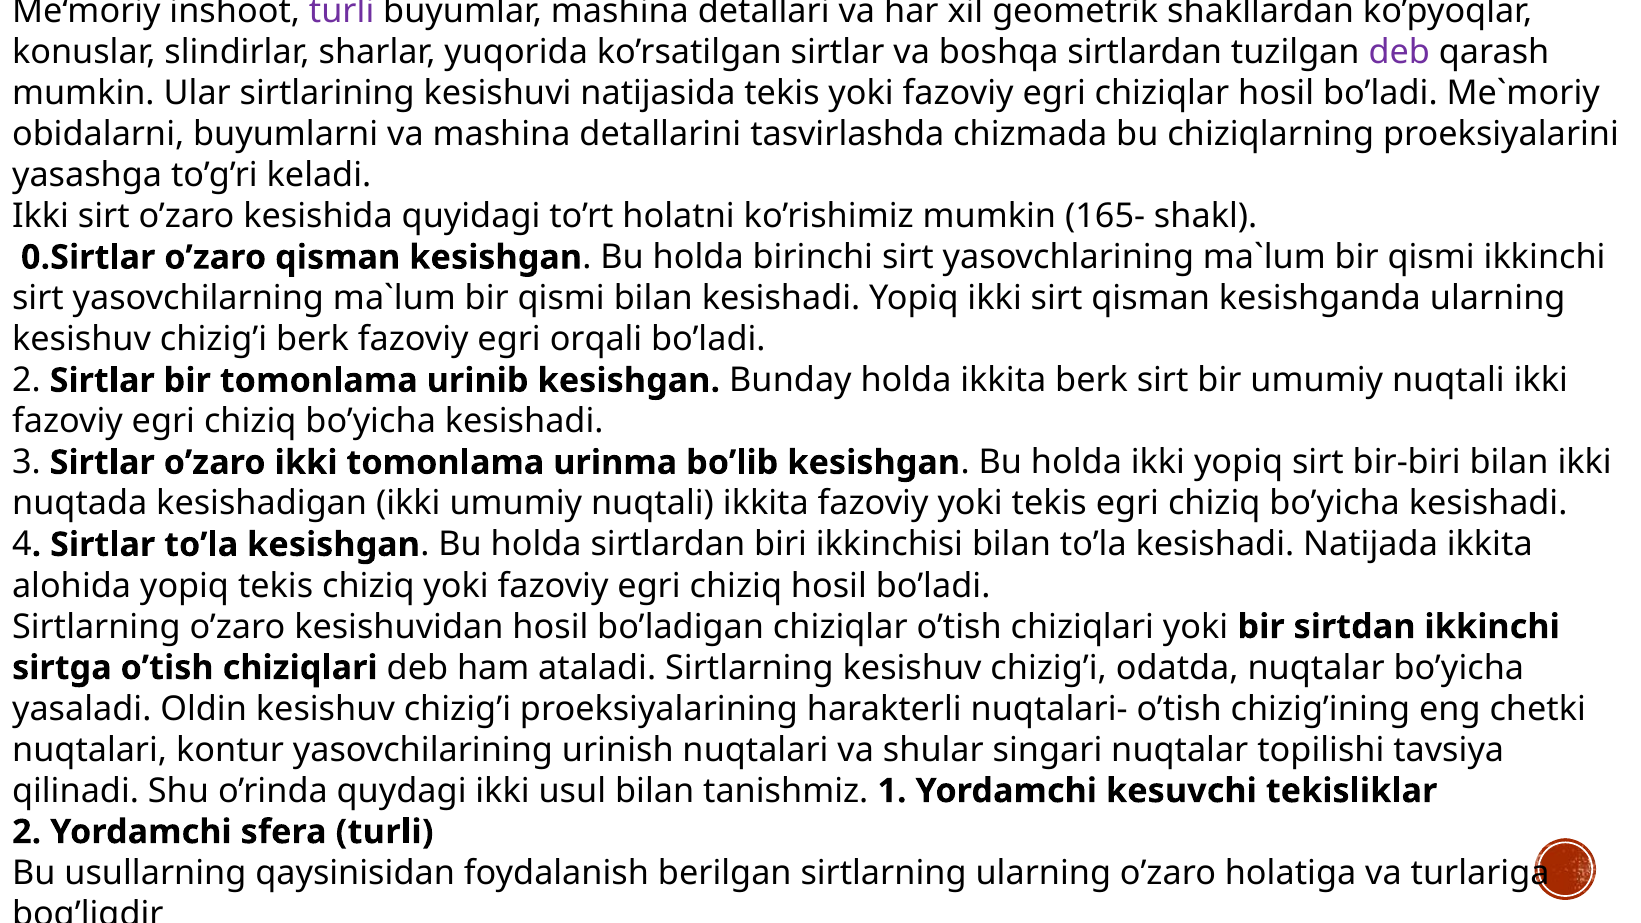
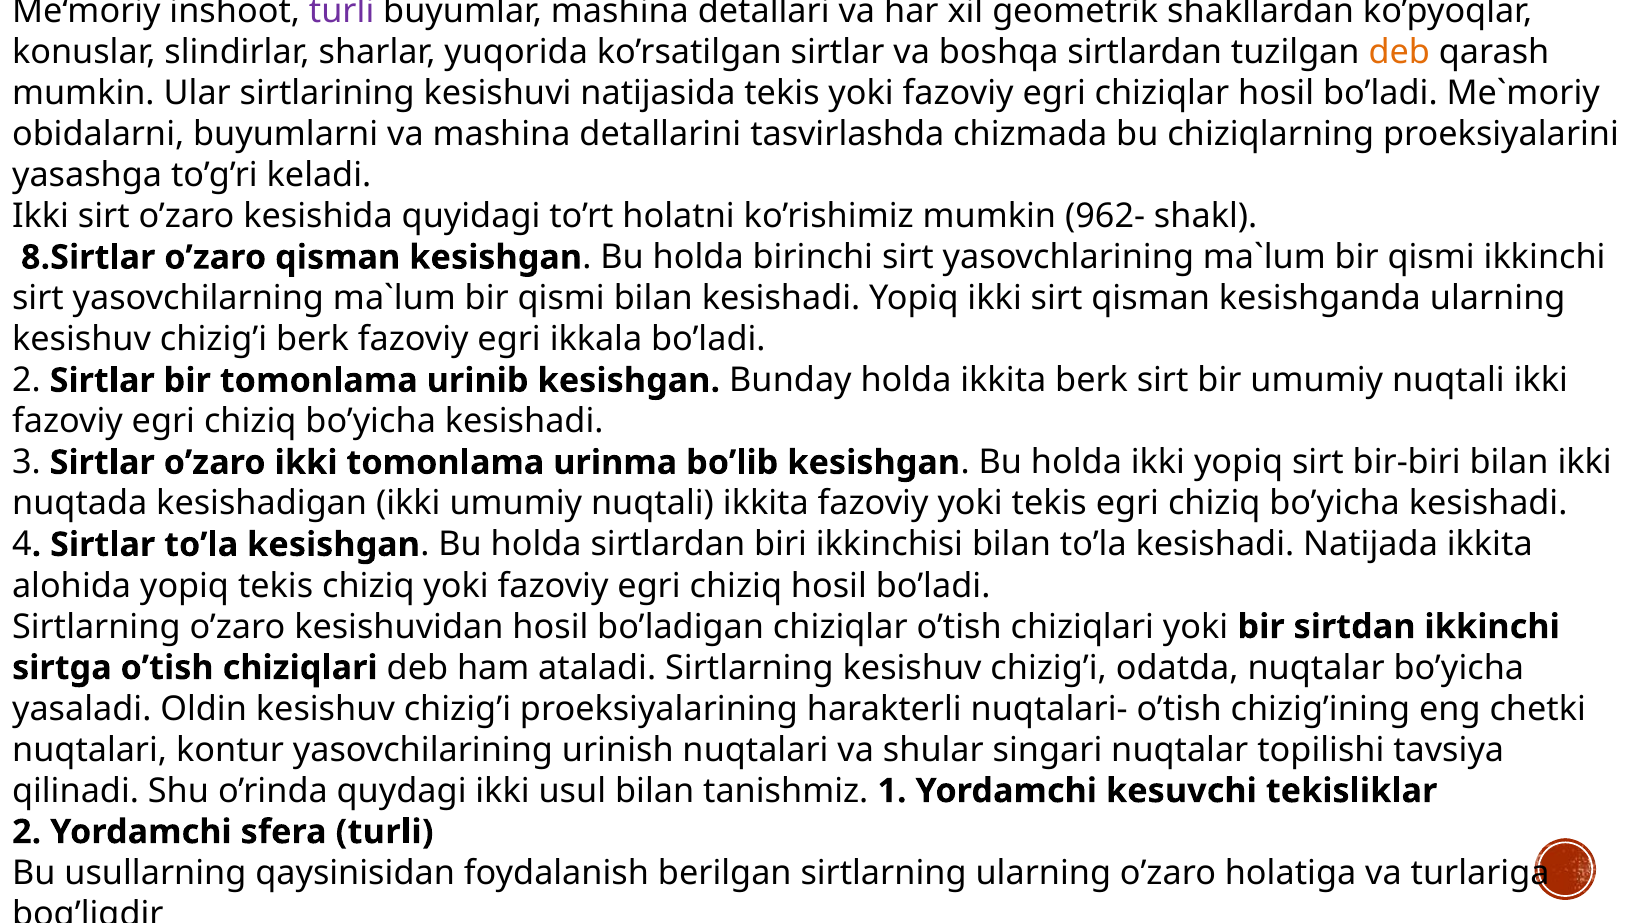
deb at (1399, 52) colour: purple -> orange
165-: 165- -> 962-
0.Sirtlar: 0.Sirtlar -> 8.Sirtlar
orqali: orqali -> ikkala
